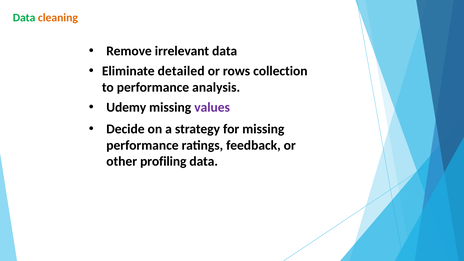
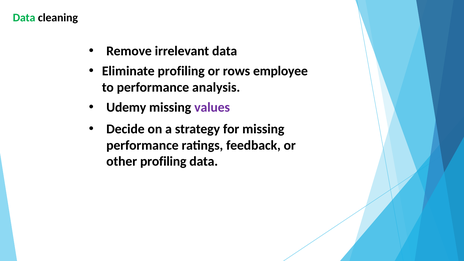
cleaning colour: orange -> black
Eliminate detailed: detailed -> profiling
collection: collection -> employee
